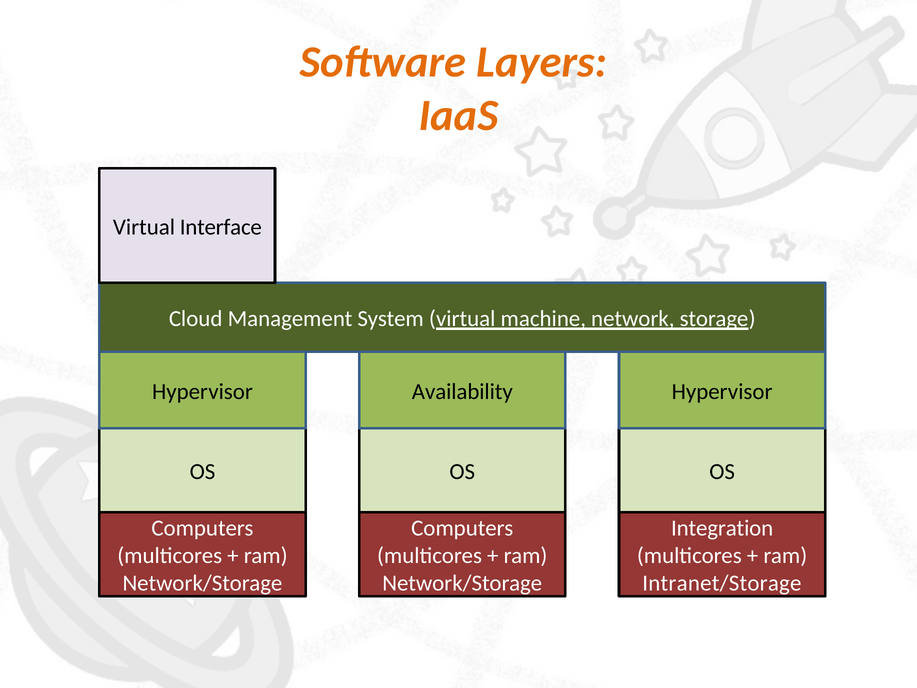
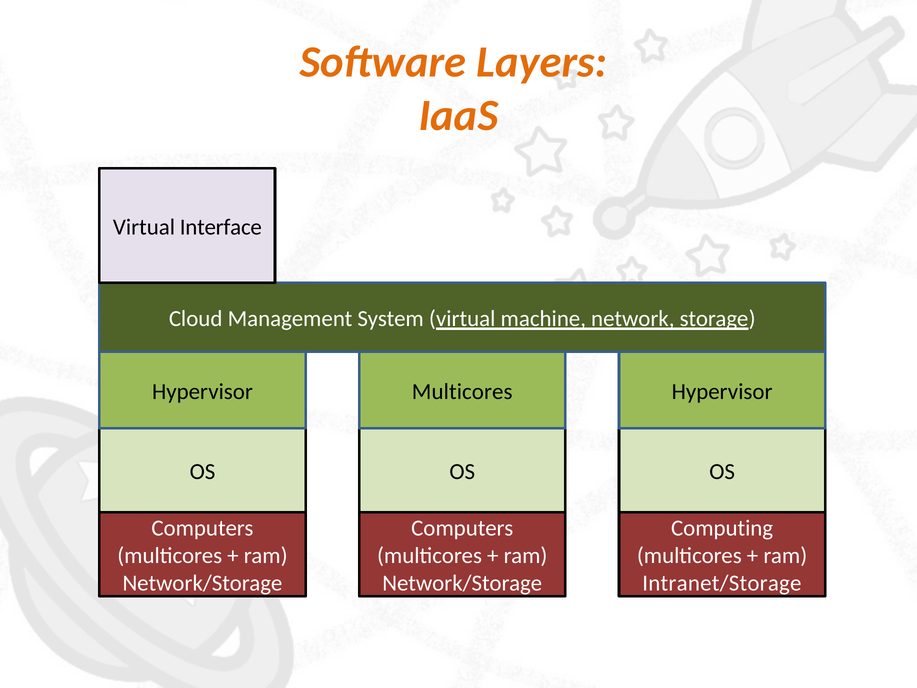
Availability at (462, 391): Availability -> Multicores
Integration: Integration -> Computing
